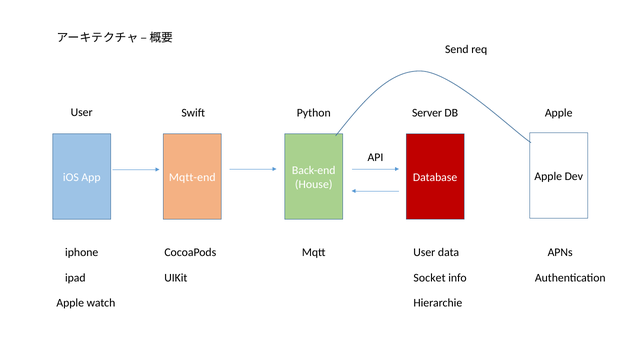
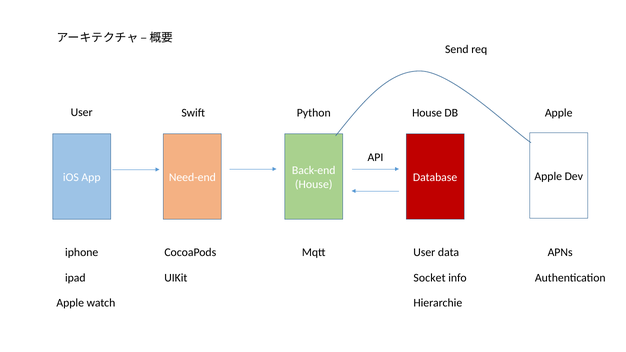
Server at (427, 113): Server -> House
Mqtt-end: Mqtt-end -> Need-end
